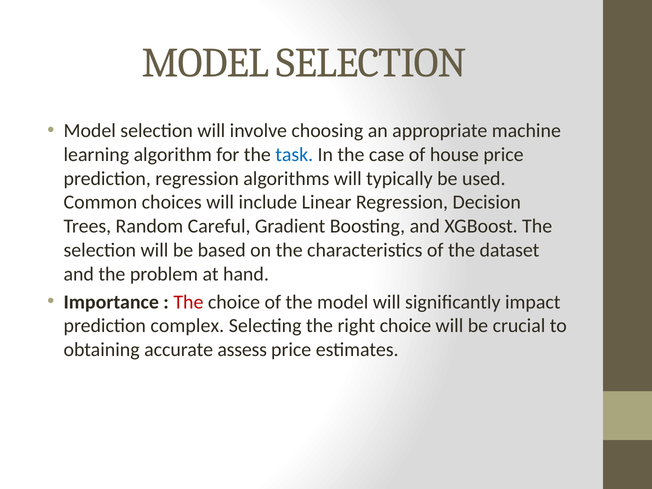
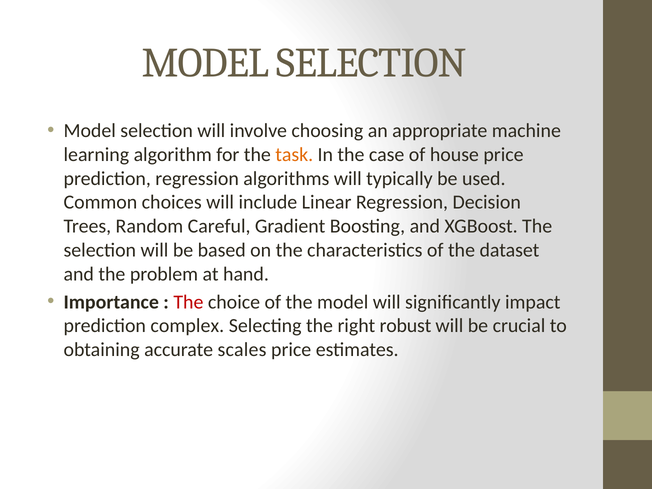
task colour: blue -> orange
right choice: choice -> robust
assess: assess -> scales
